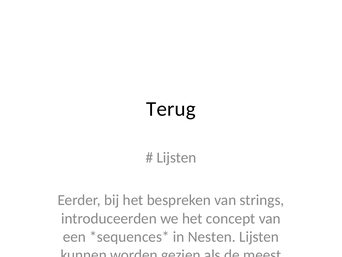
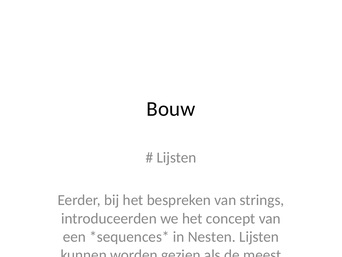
Terug: Terug -> Bouw
